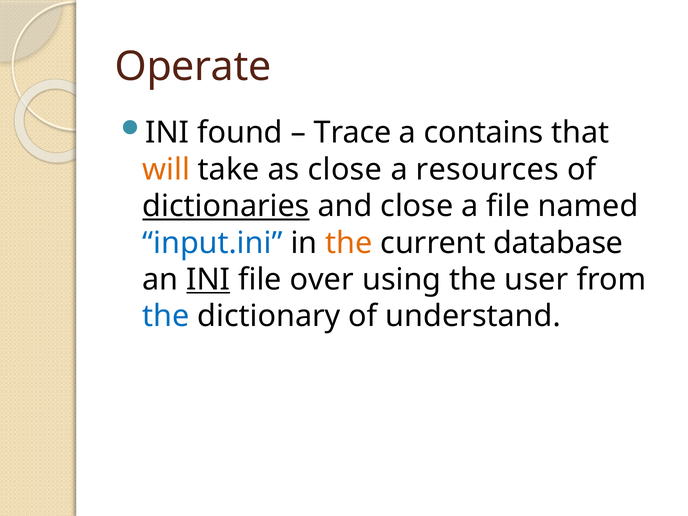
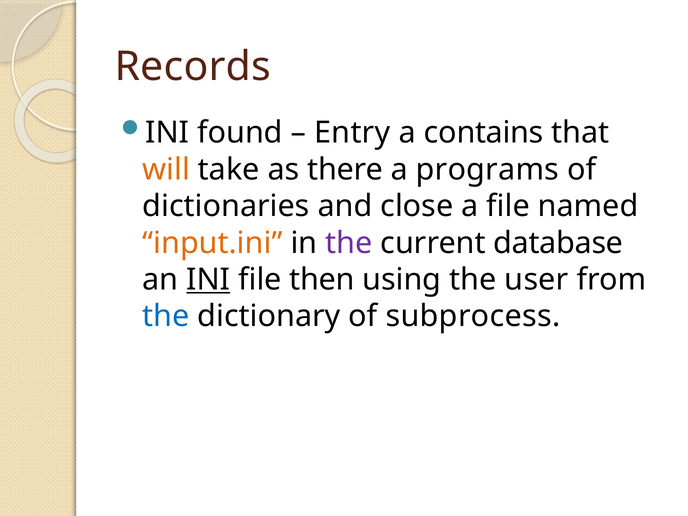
Operate: Operate -> Records
Trace: Trace -> Entry
as close: close -> there
resources: resources -> programs
dictionaries underline: present -> none
input.ini colour: blue -> orange
the at (349, 243) colour: orange -> purple
over: over -> then
understand: understand -> subprocess
